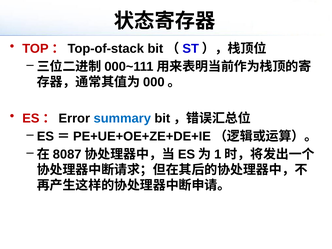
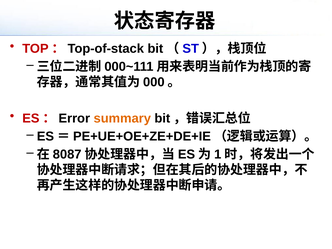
summary colour: blue -> orange
